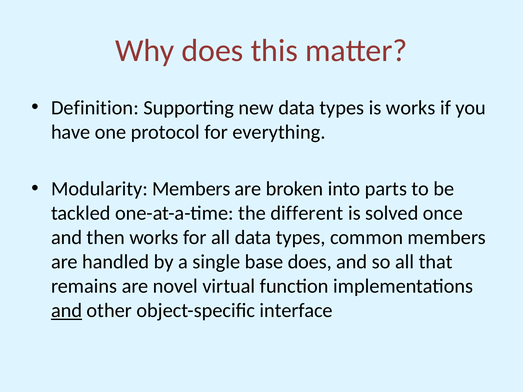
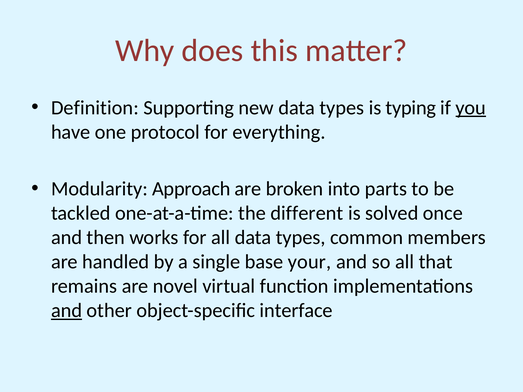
is works: works -> typing
you underline: none -> present
Modularity Members: Members -> Approach
base does: does -> your
